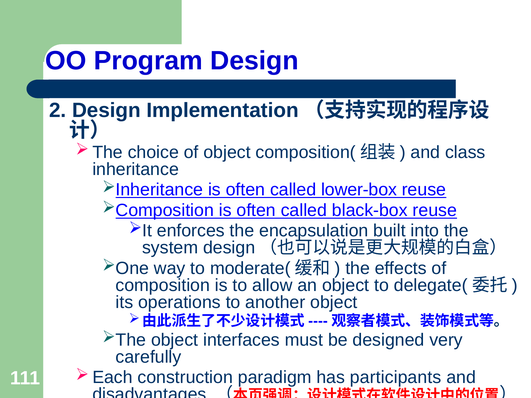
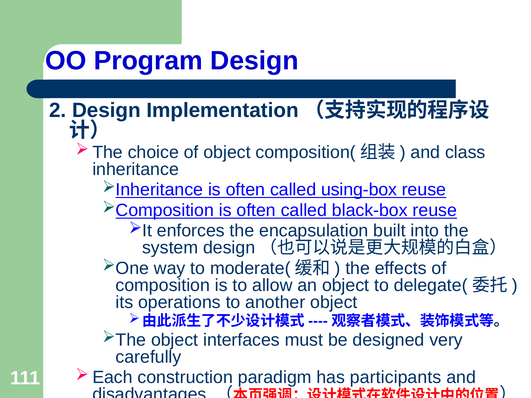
lower-box: lower-box -> using-box
